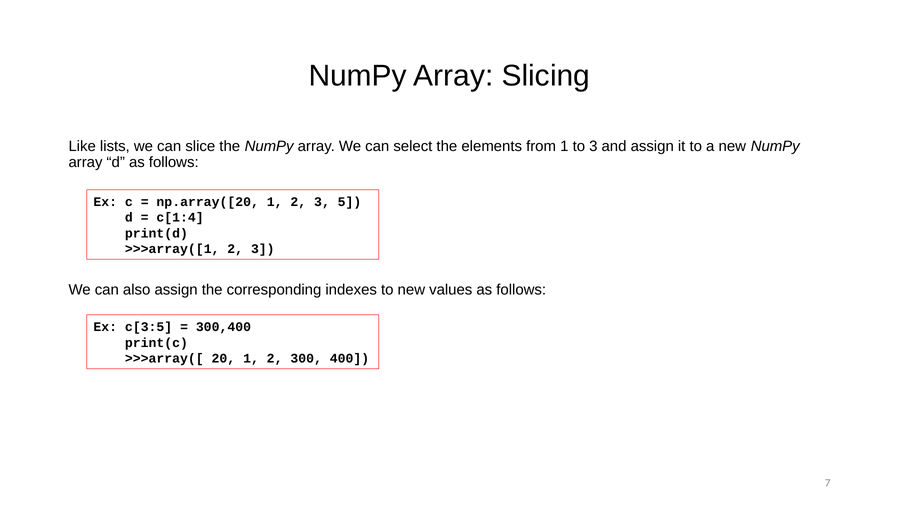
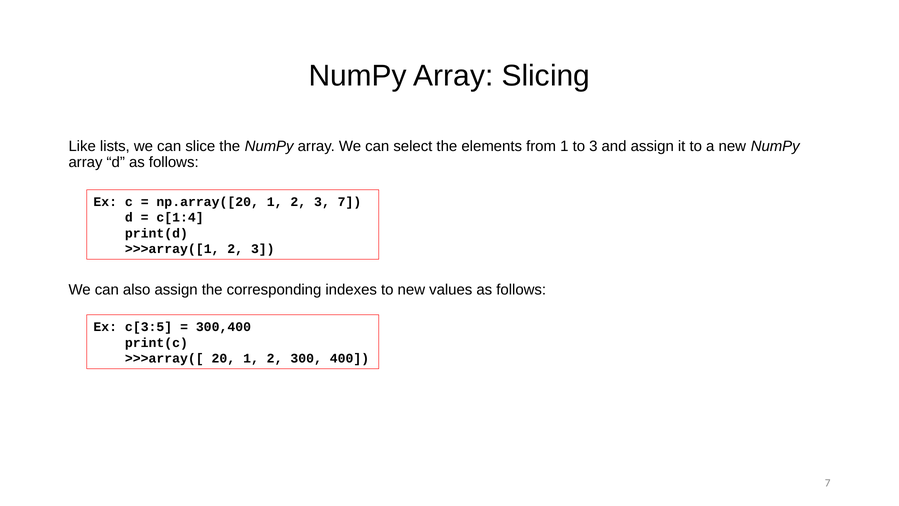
3 5: 5 -> 7
